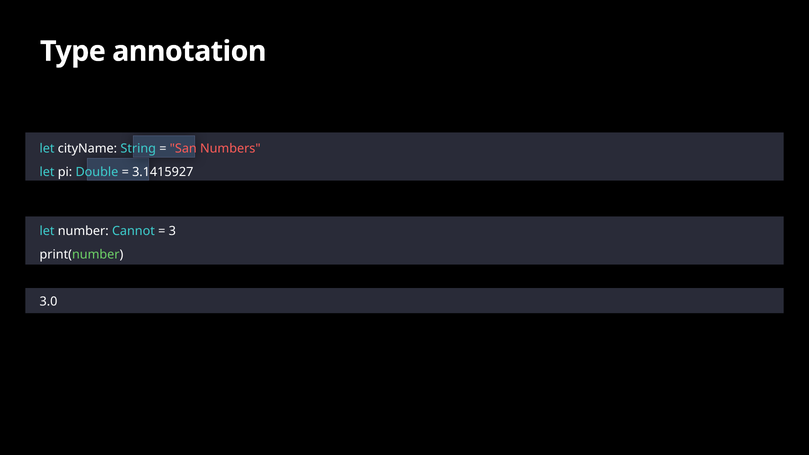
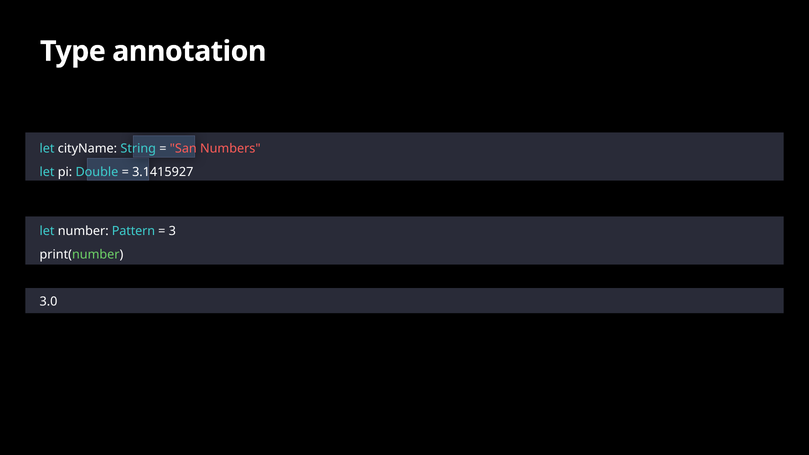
Cannot: Cannot -> Pattern
